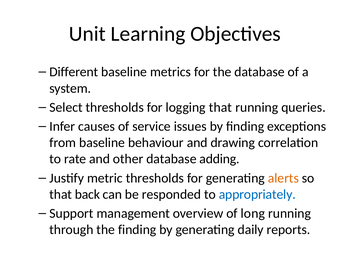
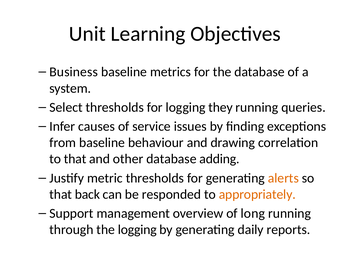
Different: Different -> Business
logging that: that -> they
to rate: rate -> that
appropriately colour: blue -> orange
the finding: finding -> logging
